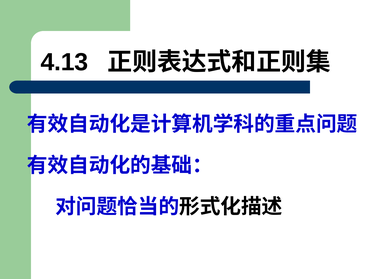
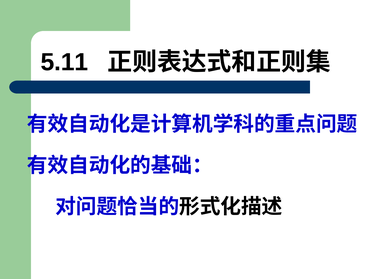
4.13: 4.13 -> 5.11
